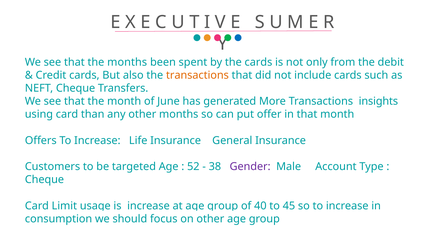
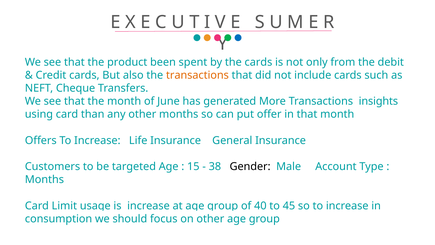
the months: months -> product
52: 52 -> 15
Gender colour: purple -> black
Cheque at (44, 179): Cheque -> Months
